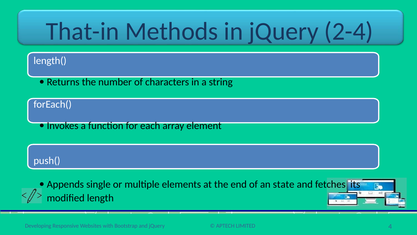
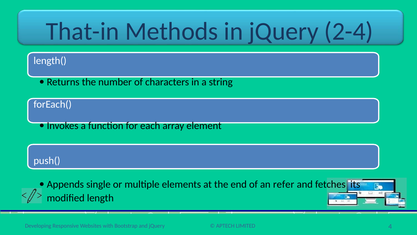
state: state -> refer
